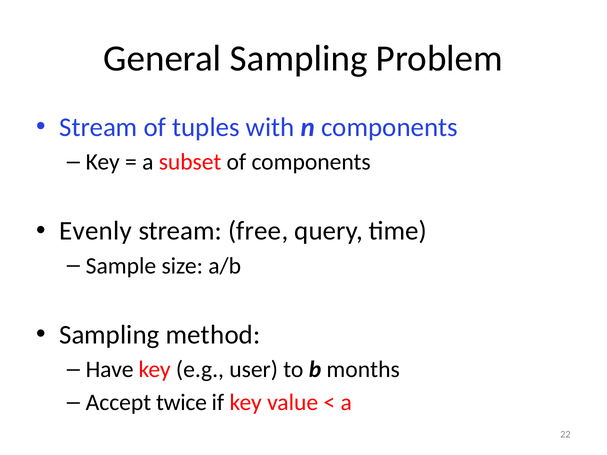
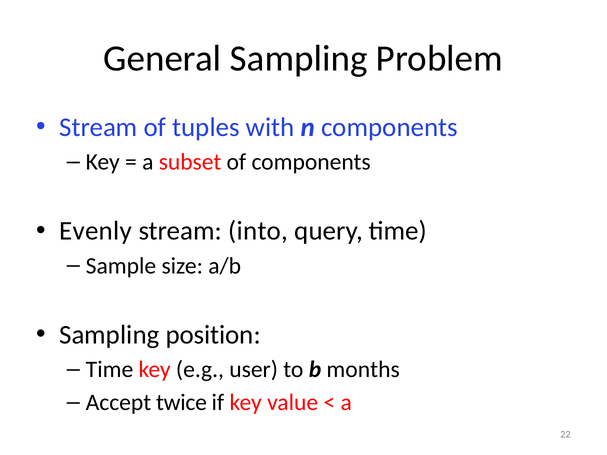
free: free -> into
method: method -> position
Have at (110, 370): Have -> Time
